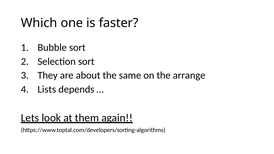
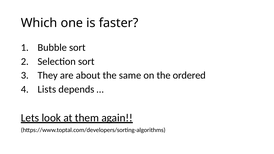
arrange: arrange -> ordered
